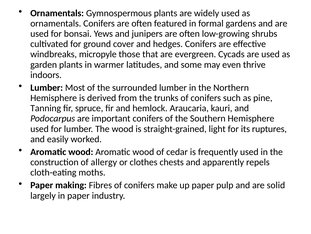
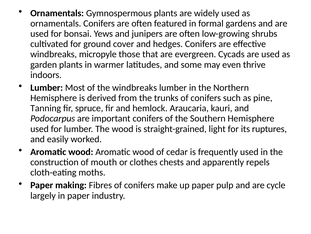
the surrounded: surrounded -> windbreaks
allergy: allergy -> mouth
solid: solid -> cycle
